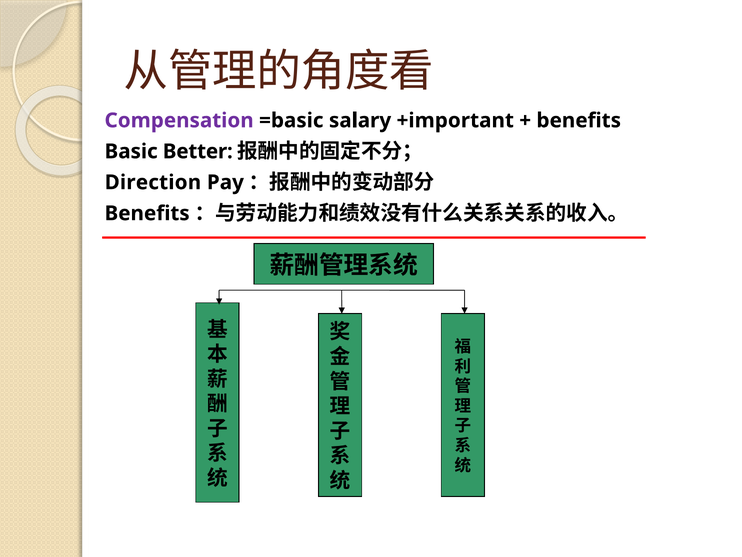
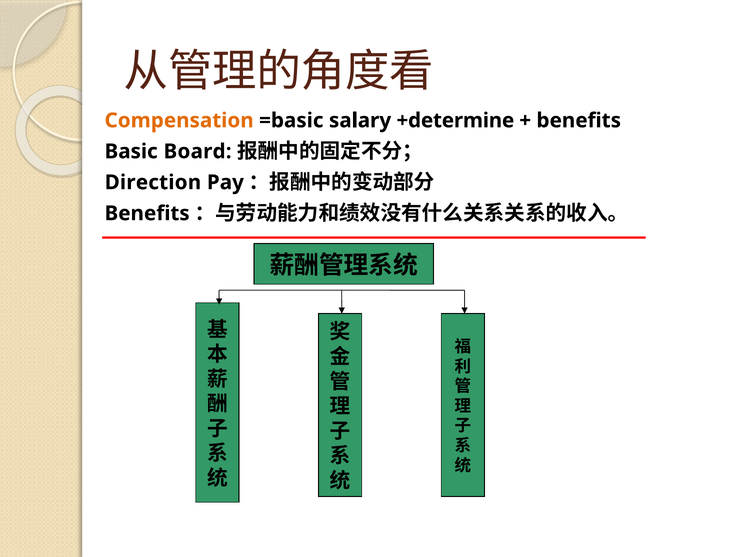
Compensation colour: purple -> orange
+important: +important -> +determine
Better: Better -> Board
